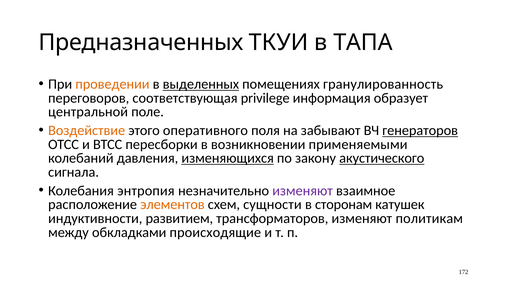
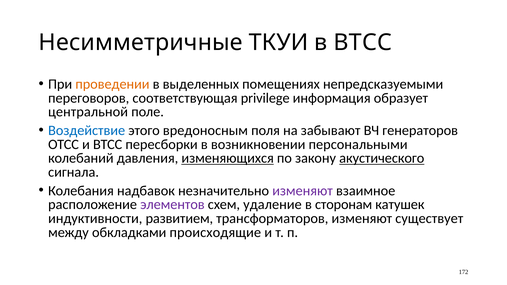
Предназначенных: Предназначенных -> Несимметричные
в ТАПА: ТАПА -> ВТСС
выделенных underline: present -> none
гранулированность: гранулированность -> непредсказуемыми
Воздействие colour: orange -> blue
оперативного: оперативного -> вредоносным
генераторов underline: present -> none
применяемыми: применяемыми -> персональными
энтропия: энтропия -> надбавок
элементов colour: orange -> purple
сущности: сущности -> удаление
политикам: политикам -> существует
